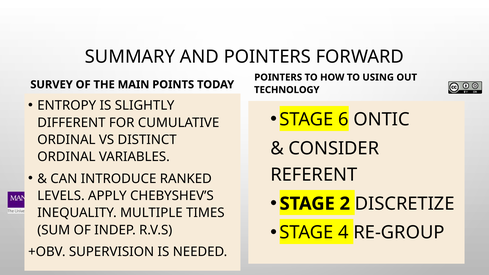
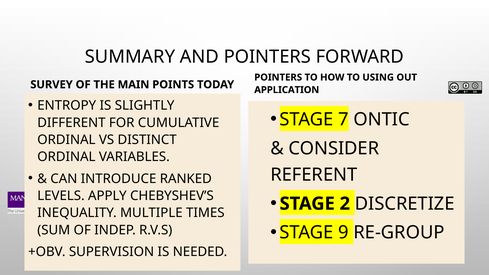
TECHNOLOGY: TECHNOLOGY -> APPLICATION
6: 6 -> 7
4: 4 -> 9
